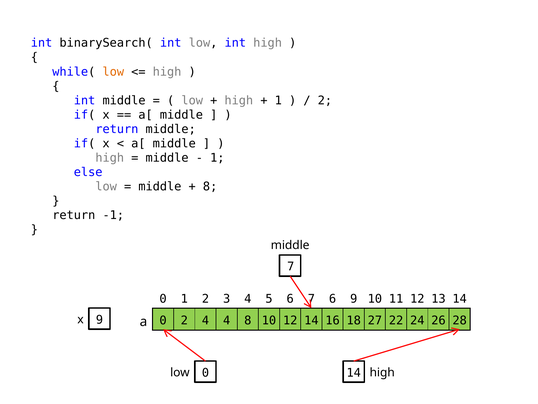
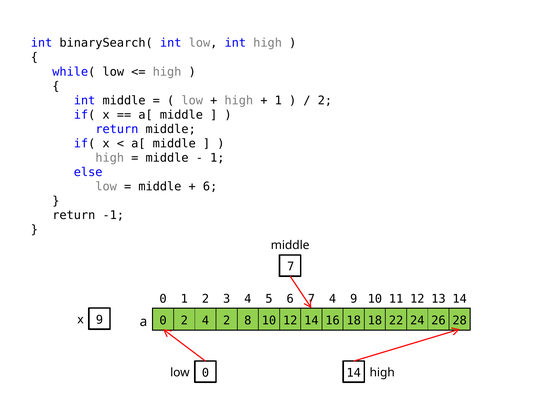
low at (113, 72) colour: orange -> black
8 at (210, 186): 8 -> 6
6 at (333, 299): 6 -> 4
4 4: 4 -> 2
18 27: 27 -> 18
